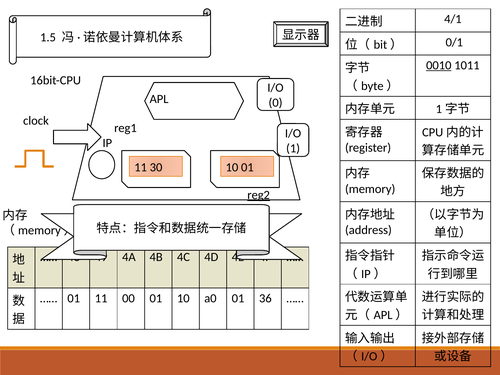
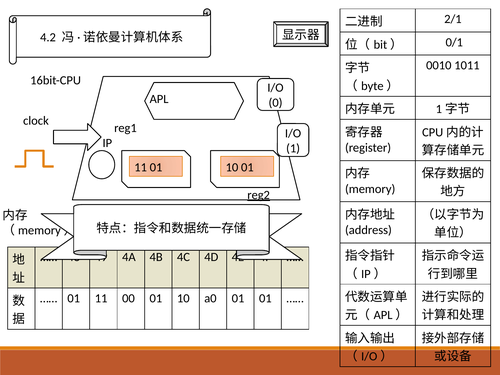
4/1: 4/1 -> 2/1
1.5: 1.5 -> 4.2
0010 underline: present -> none
11 30: 30 -> 01
01 36: 36 -> 01
